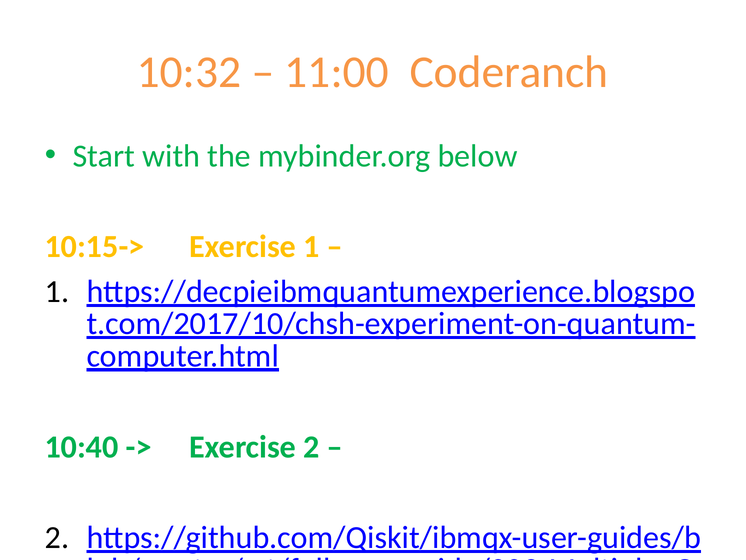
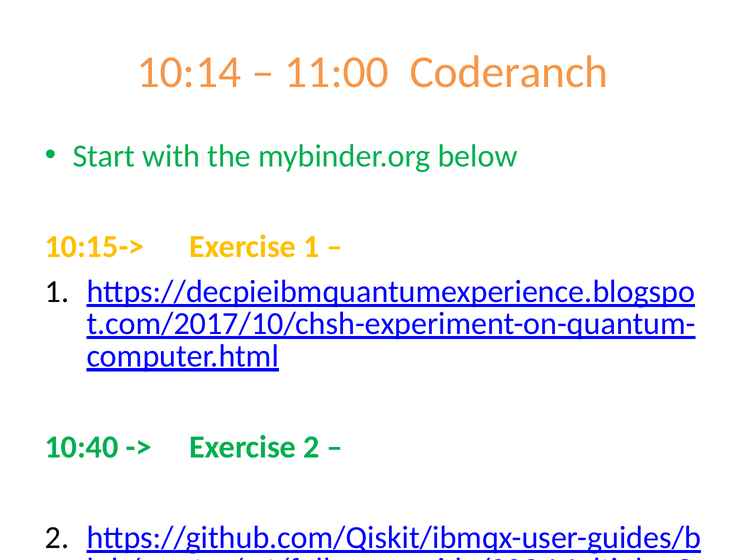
10:32: 10:32 -> 10:14
